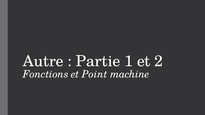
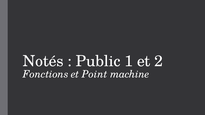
Autre: Autre -> Notés
Partie: Partie -> Public
